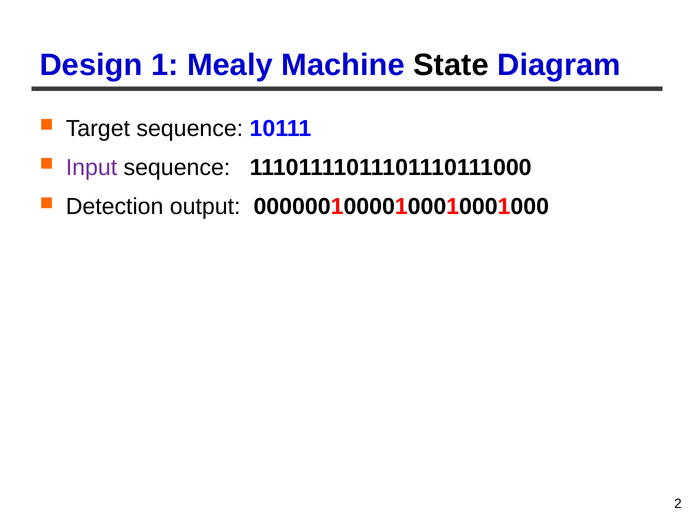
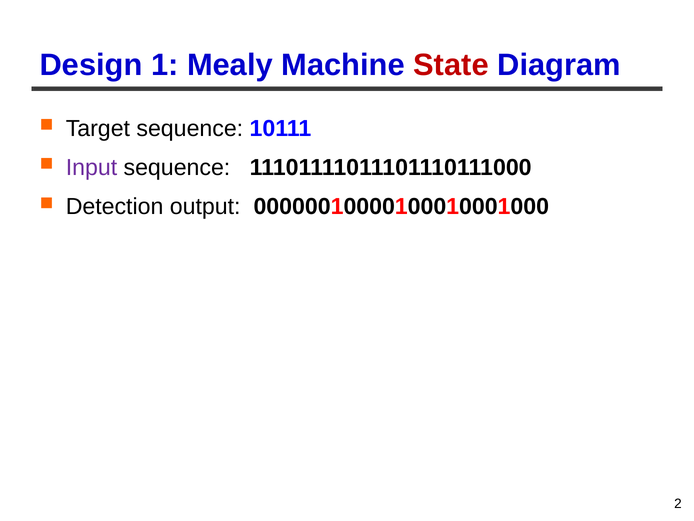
State colour: black -> red
